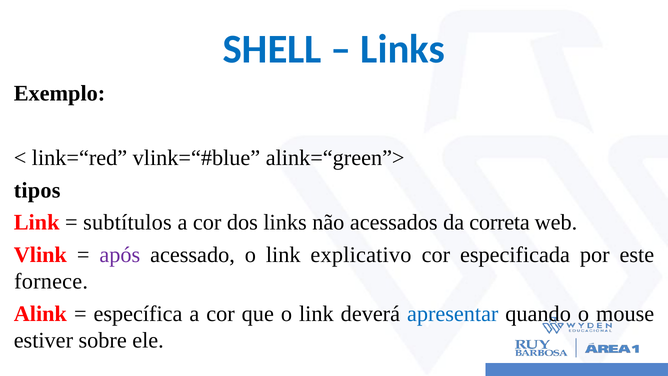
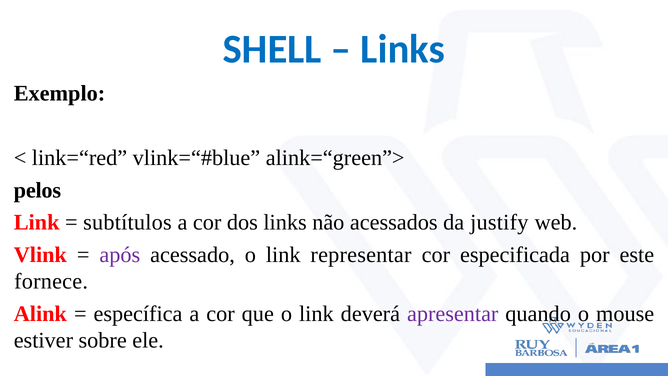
tipos: tipos -> pelos
correta: correta -> justify
explicativo: explicativo -> representar
apresentar colour: blue -> purple
